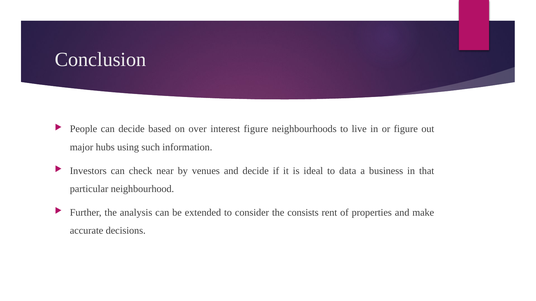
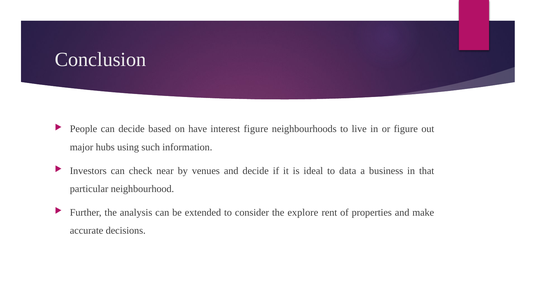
over: over -> have
consists: consists -> explore
